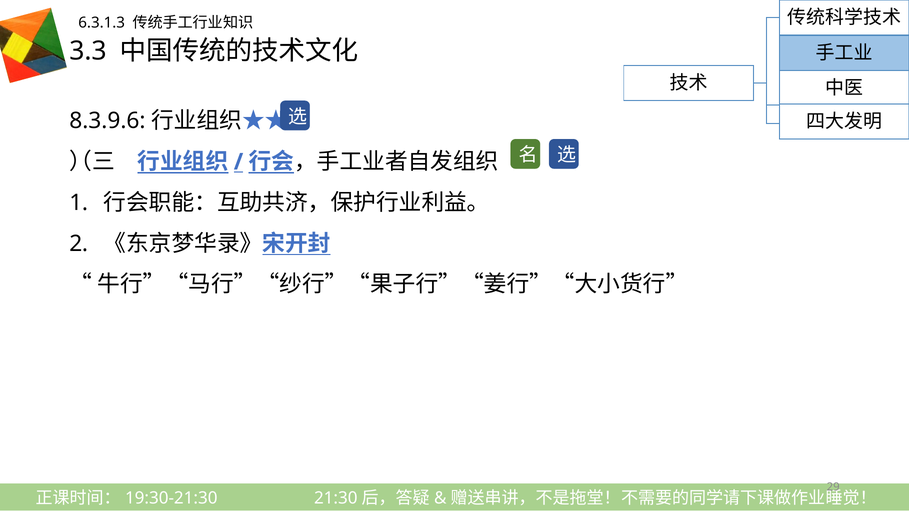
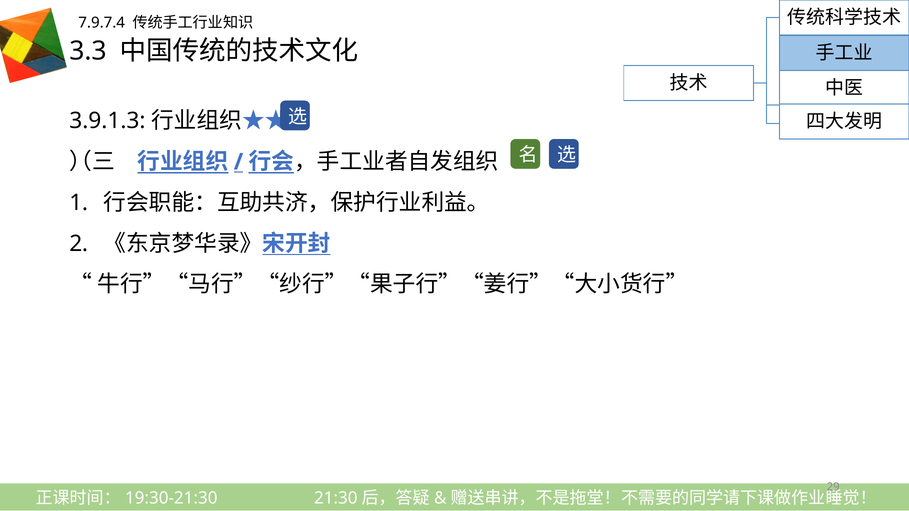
6.3.1.3: 6.3.1.3 -> 7.9.7.4
8.3.9.6: 8.3.9.6 -> 3.9.1.3
